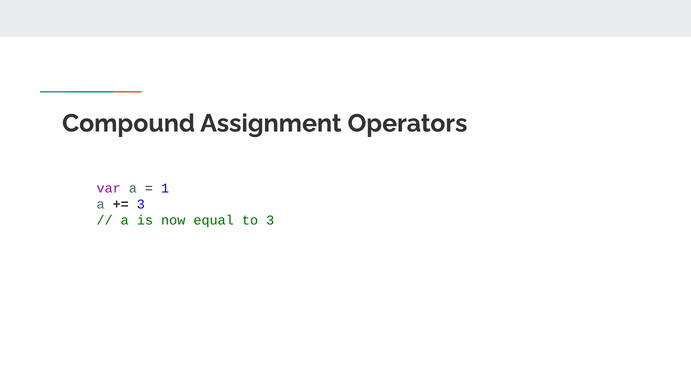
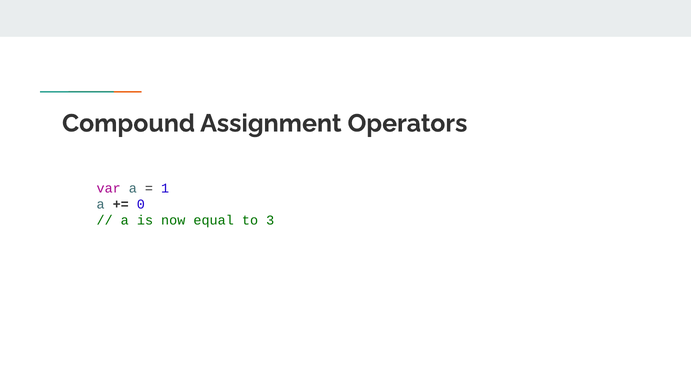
3 at (141, 204): 3 -> 0
